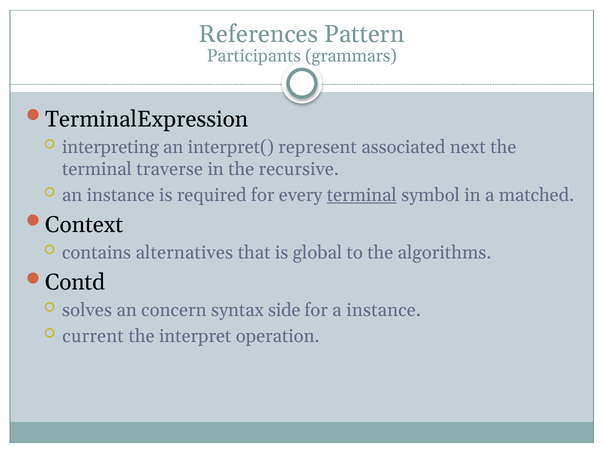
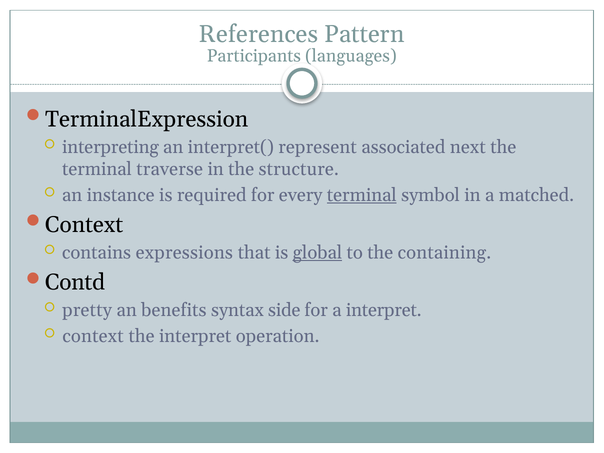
grammars: grammars -> languages
recursive: recursive -> structure
alternatives: alternatives -> expressions
global underline: none -> present
algorithms: algorithms -> containing
solves: solves -> pretty
concern: concern -> benefits
a instance: instance -> interpret
current at (93, 336): current -> context
